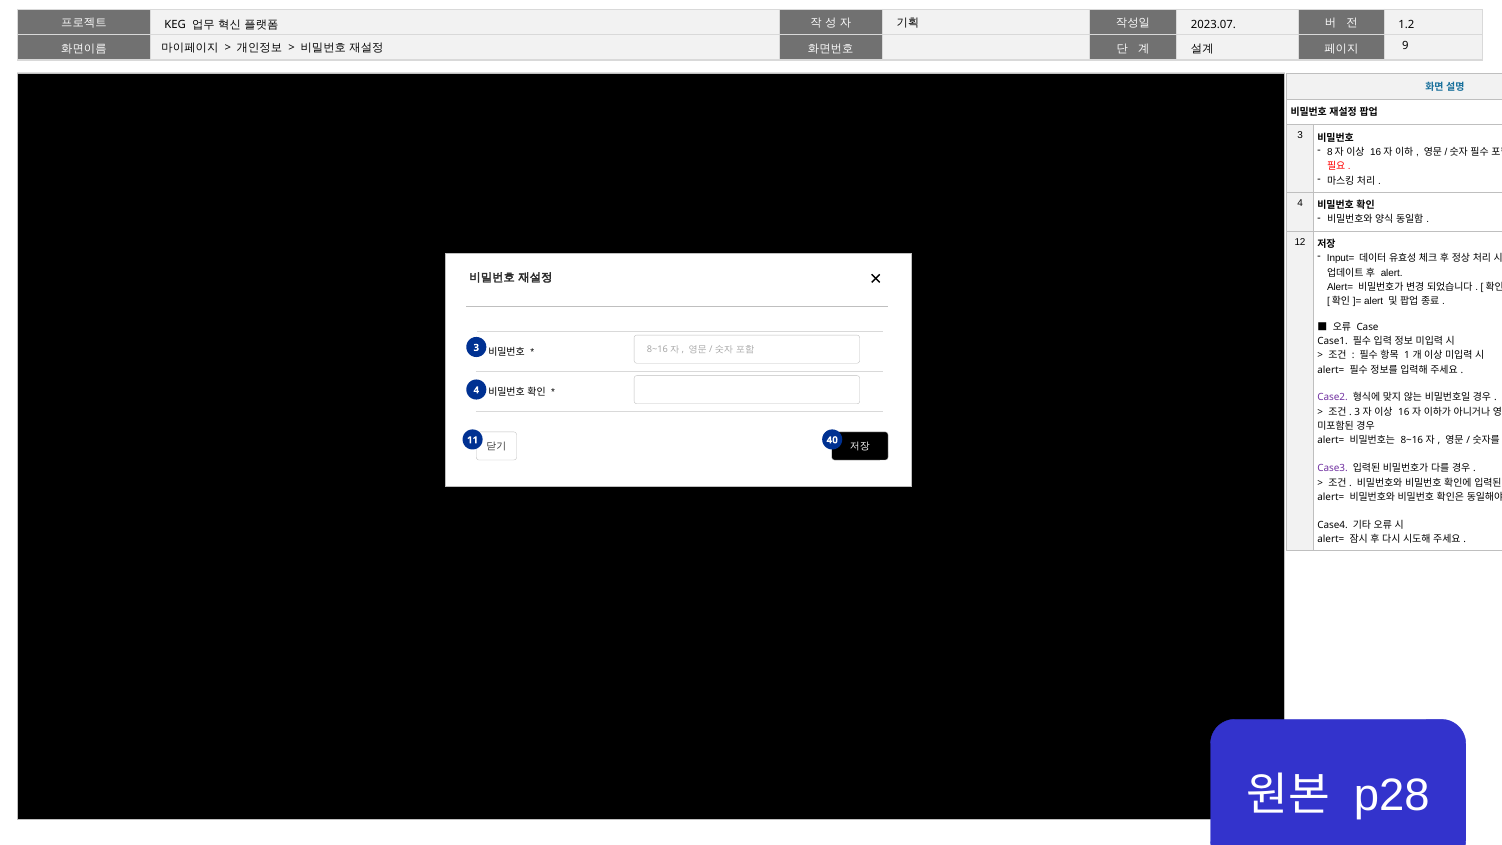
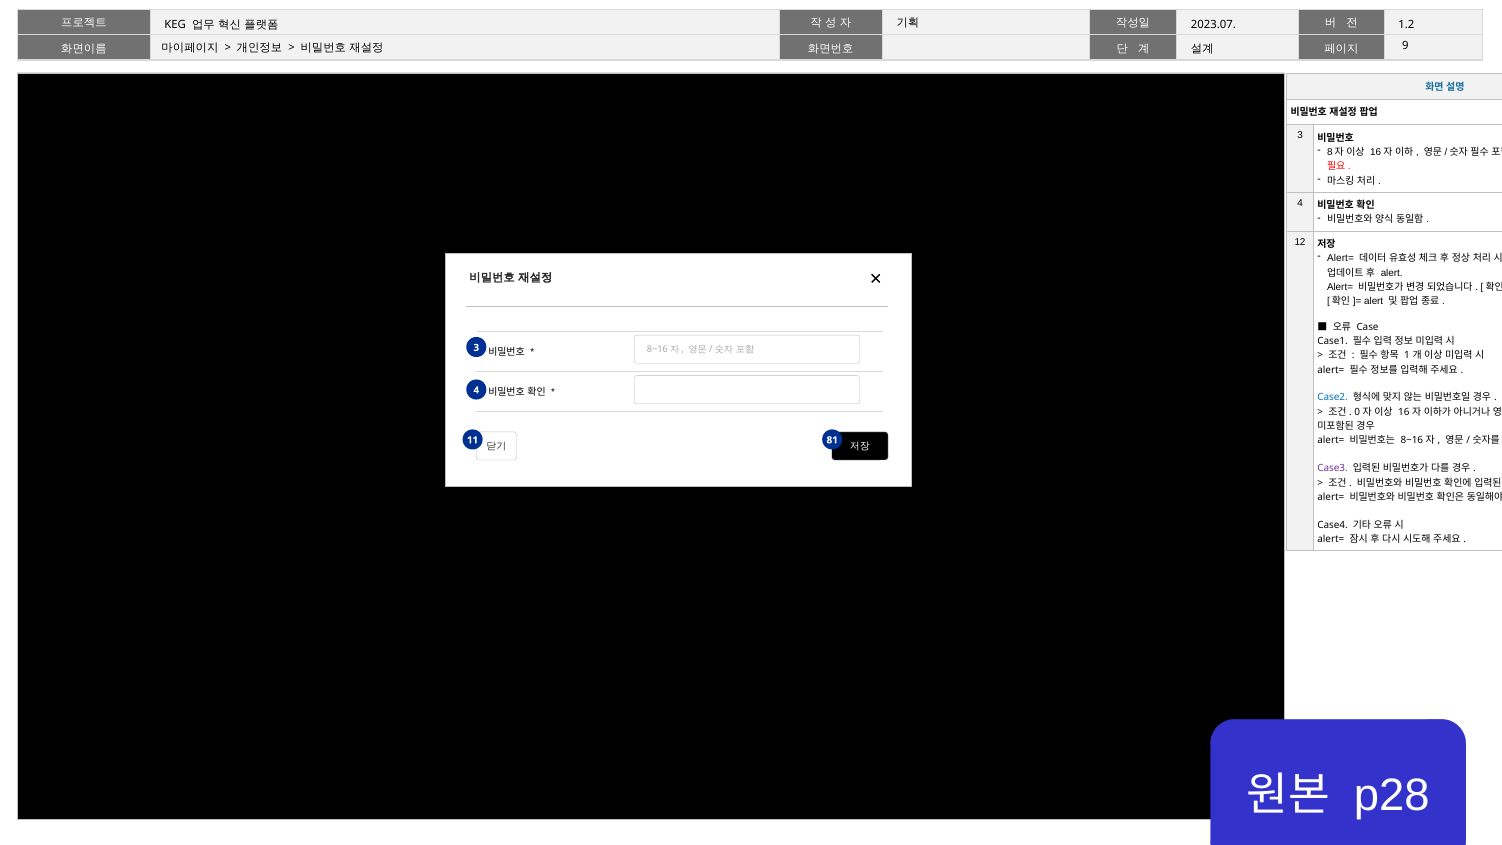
Input= at (1341, 259): Input= -> Alert=
Case2 colour: purple -> blue
3 at (1357, 412): 3 -> 0
40: 40 -> 81
